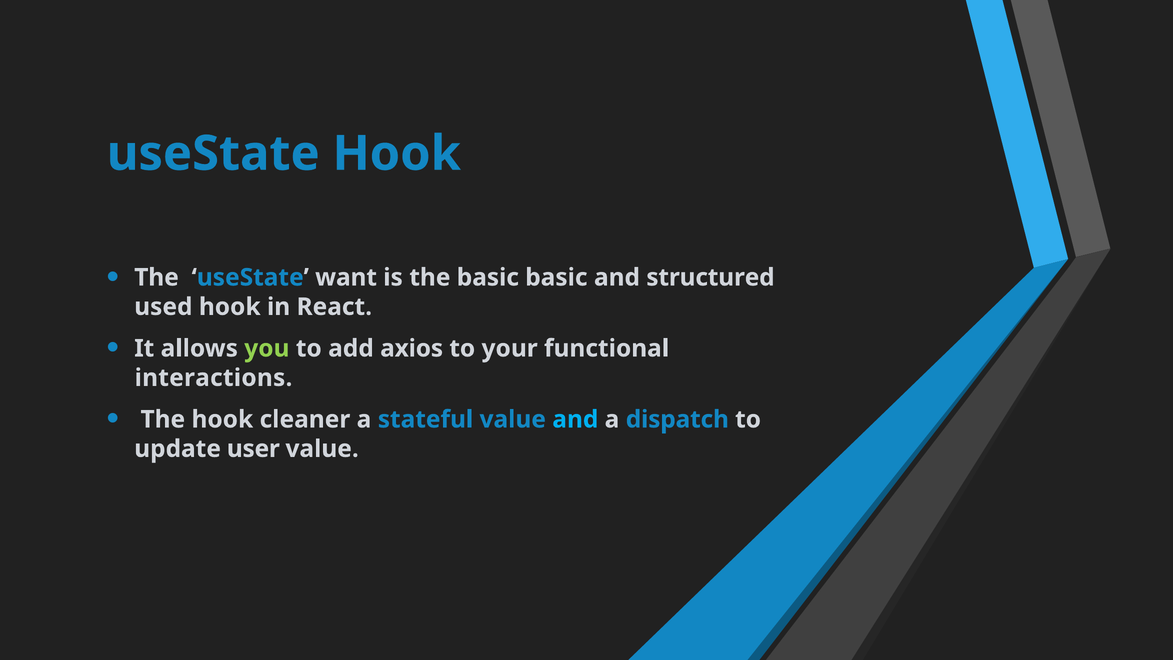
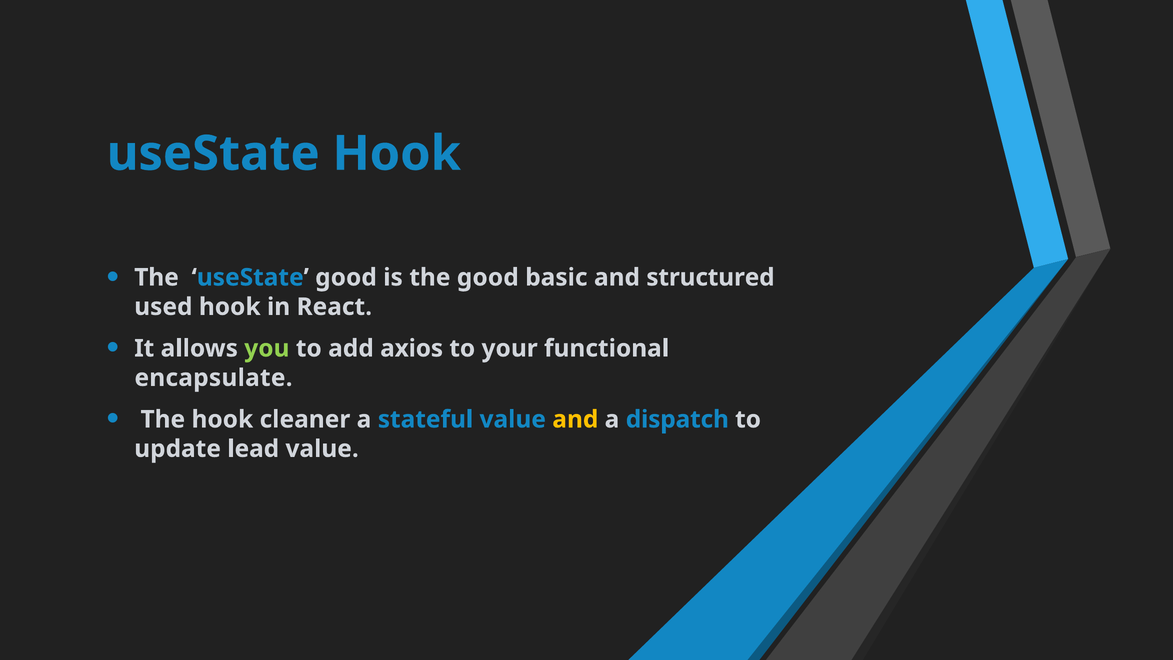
useState want: want -> good
the basic: basic -> good
interactions: interactions -> encapsulate
and at (575, 419) colour: light blue -> yellow
user: user -> lead
